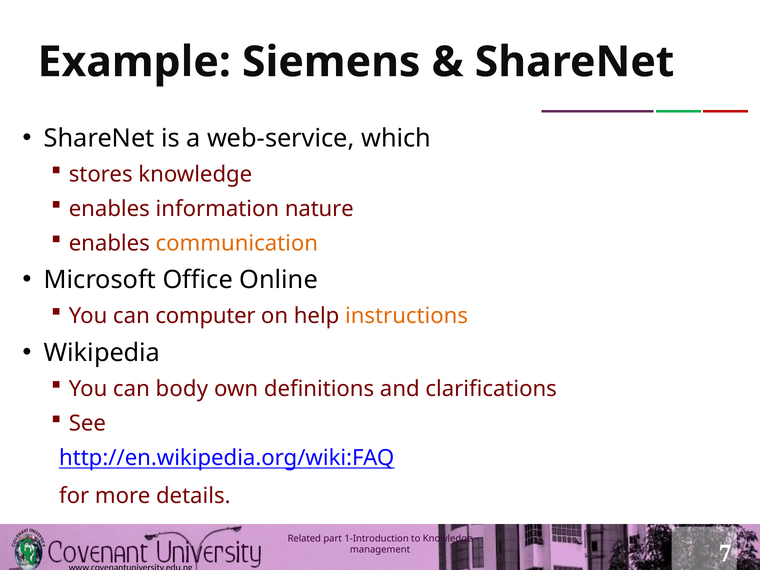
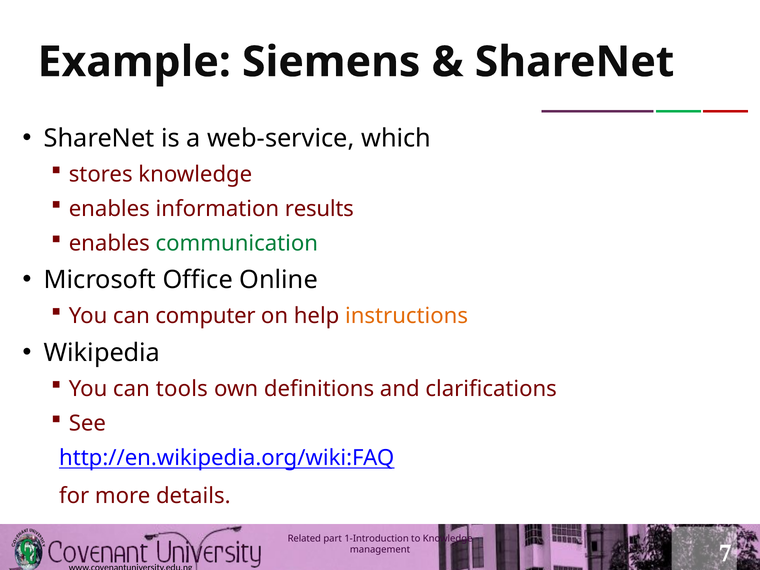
nature: nature -> results
communication colour: orange -> green
body: body -> tools
